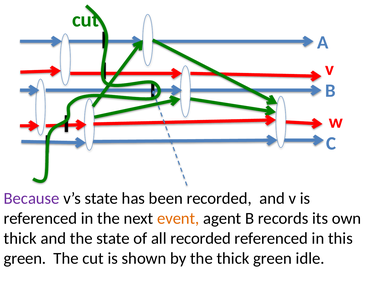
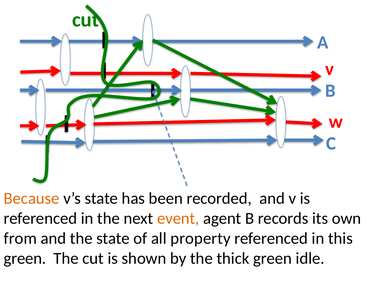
Because colour: purple -> orange
thick at (20, 239): thick -> from
all recorded: recorded -> property
